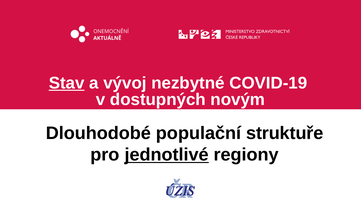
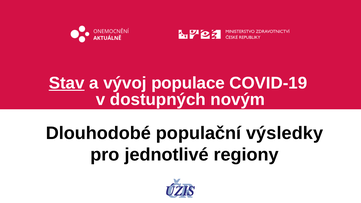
nezbytné: nezbytné -> populace
struktuře: struktuře -> výsledky
jednotlivé underline: present -> none
